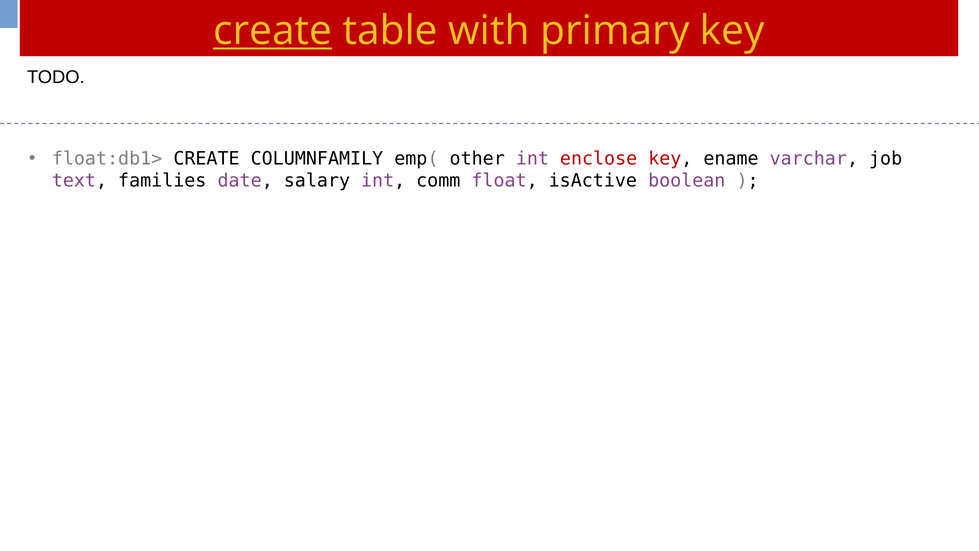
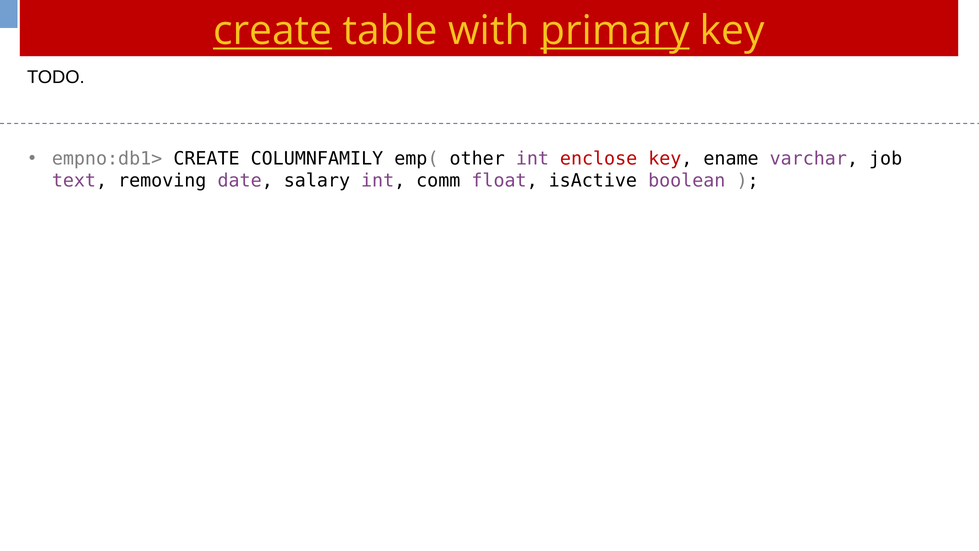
primary underline: none -> present
float:db1>: float:db1> -> empno:db1>
families: families -> removing
